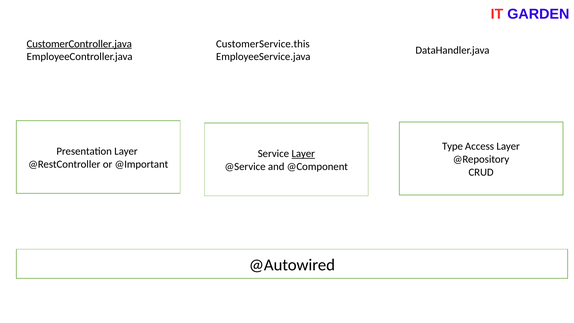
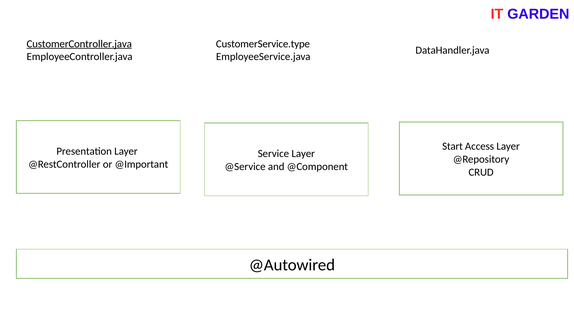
CustomerService.this: CustomerService.this -> CustomerService.type
Type: Type -> Start
Layer at (303, 154) underline: present -> none
